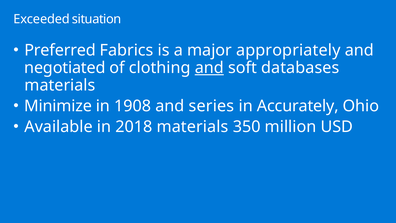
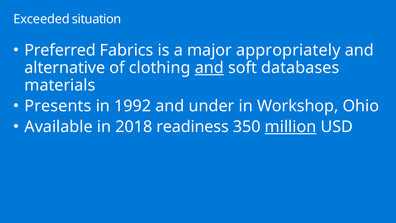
negotiated: negotiated -> alternative
Minimize: Minimize -> Presents
1908: 1908 -> 1992
series: series -> under
Accurately: Accurately -> Workshop
2018 materials: materials -> readiness
million underline: none -> present
